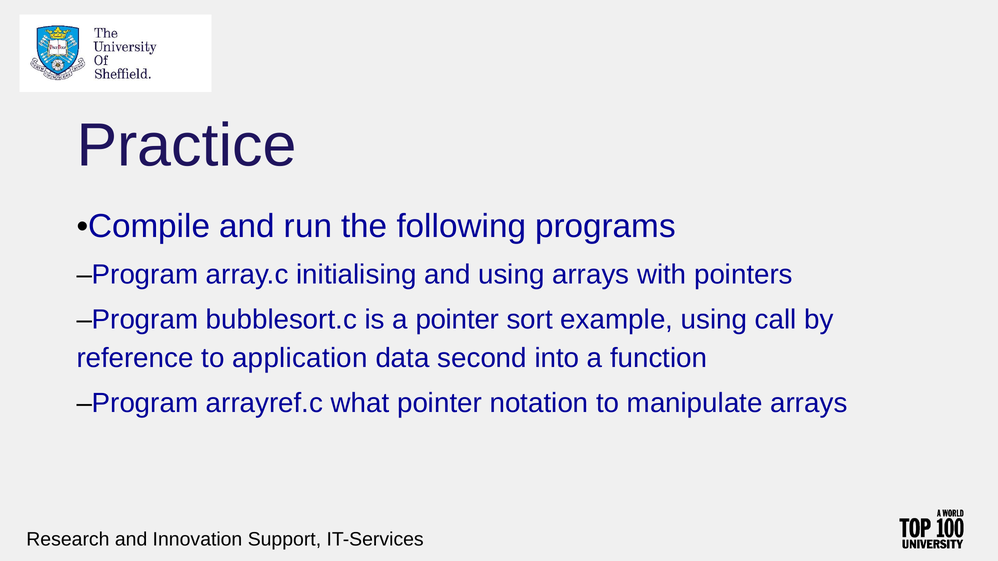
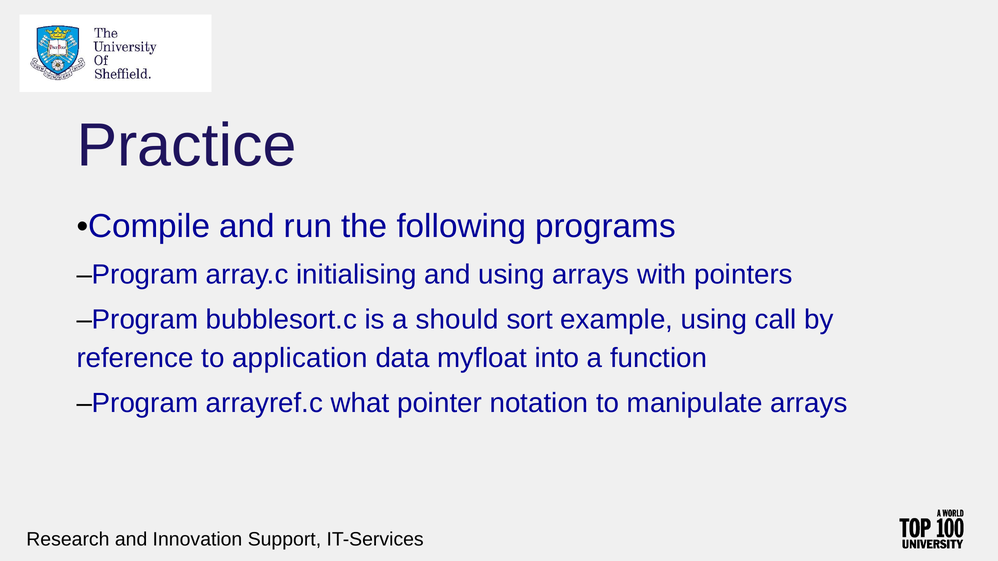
a pointer: pointer -> should
second: second -> myfloat
